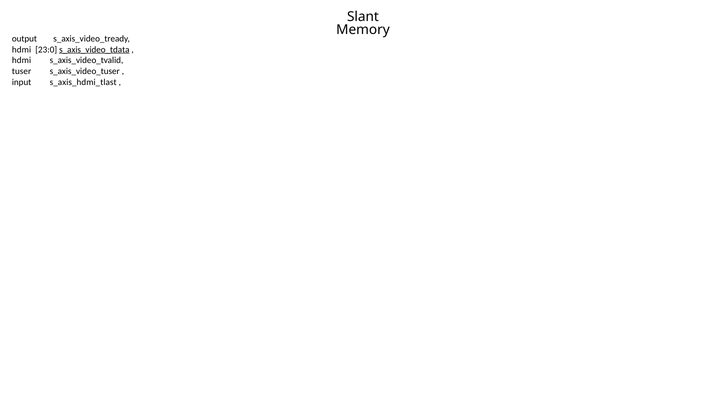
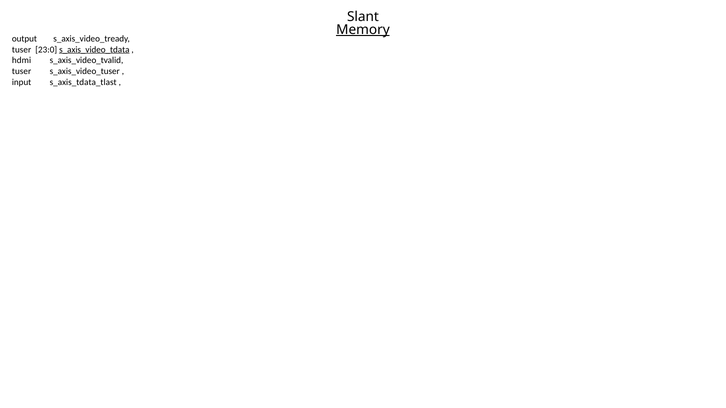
Memory underline: none -> present
hdmi at (22, 50): hdmi -> tuser
s_axis_hdmi_tlast: s_axis_hdmi_tlast -> s_axis_tdata_tlast
